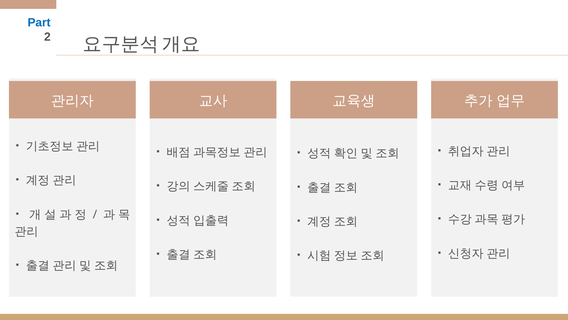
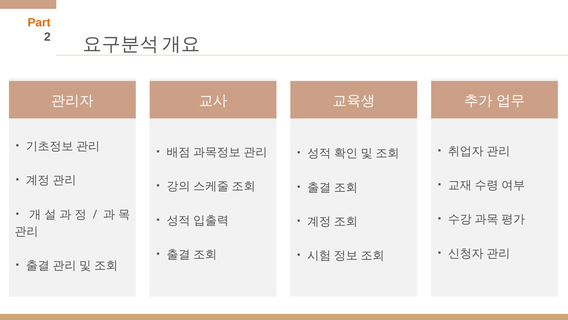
Part colour: blue -> orange
